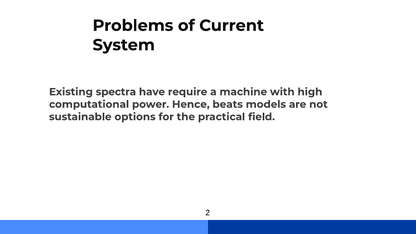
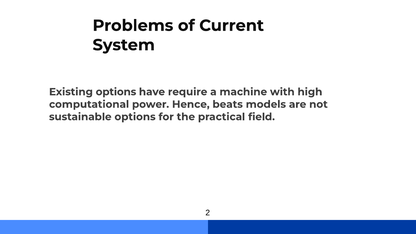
Existing spectra: spectra -> options
